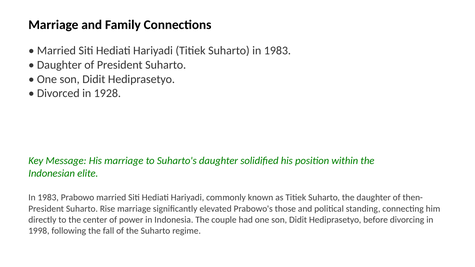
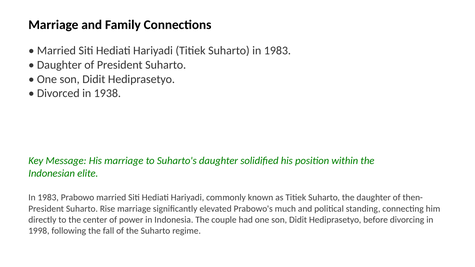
1928: 1928 -> 1938
those: those -> much
